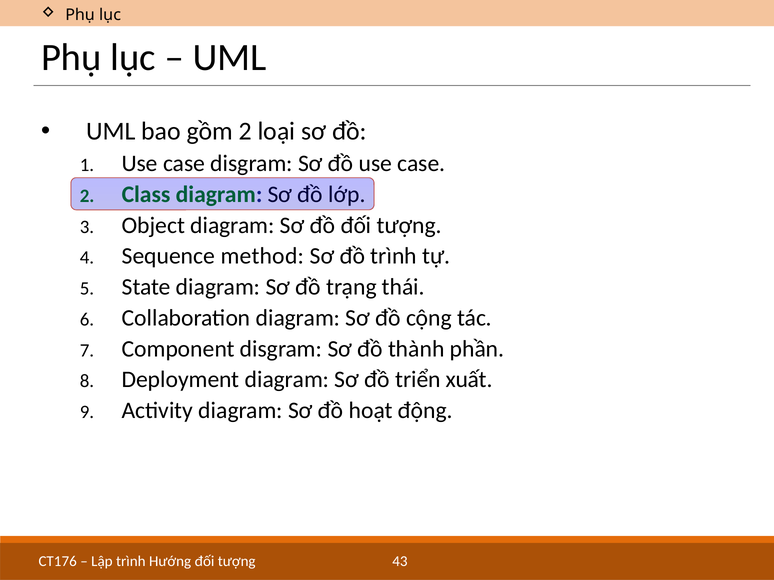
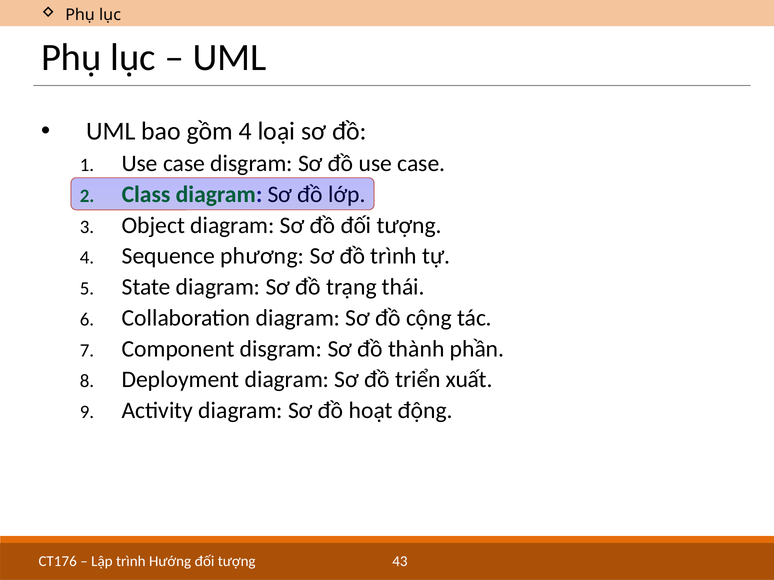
gồm 2: 2 -> 4
method: method -> phương
